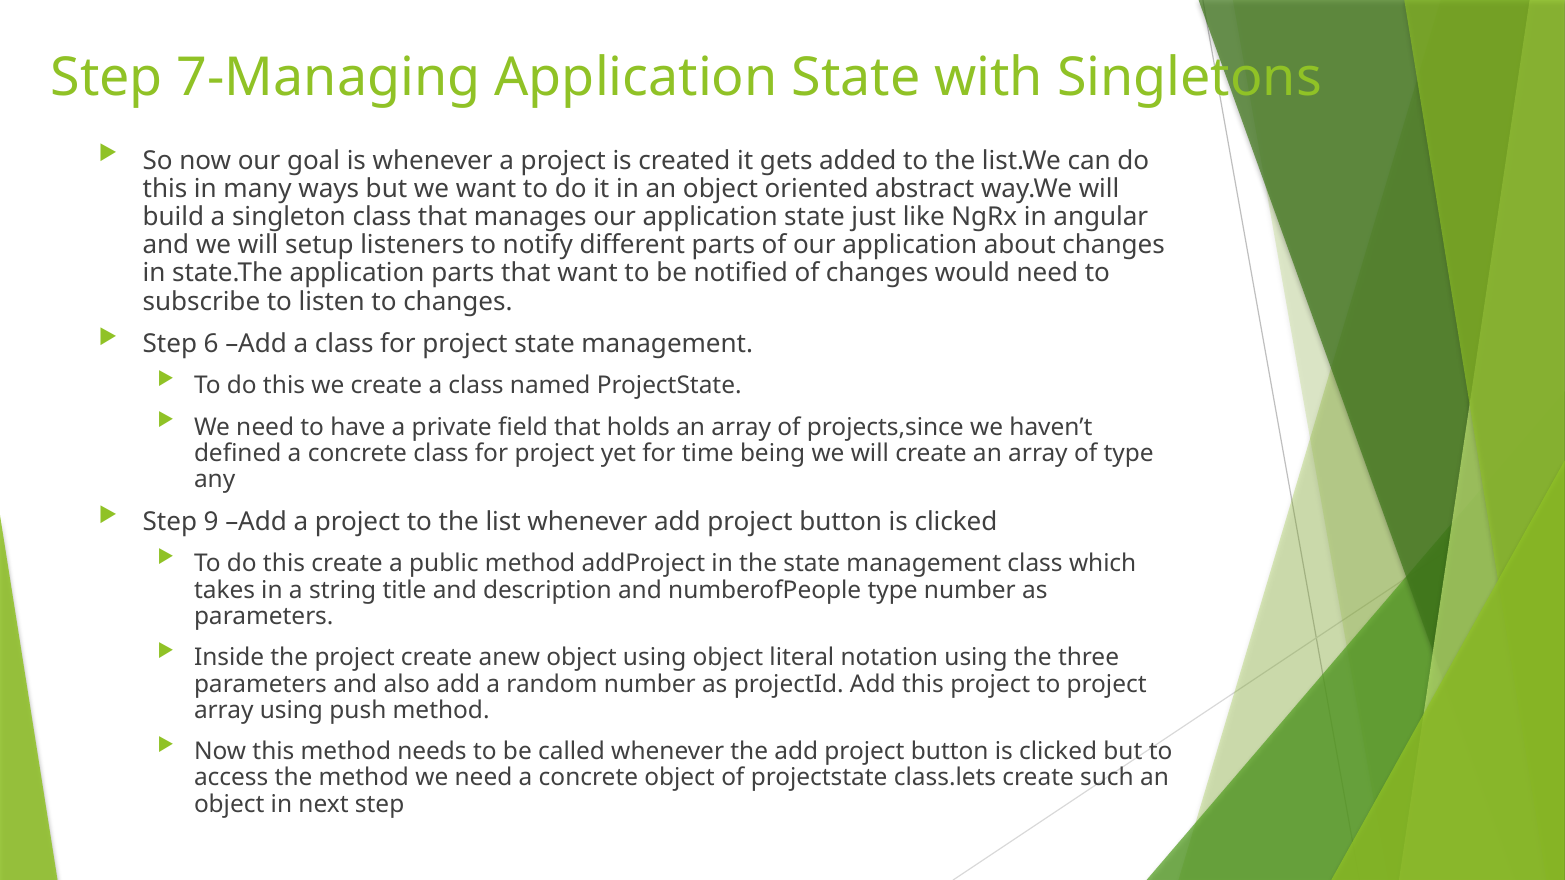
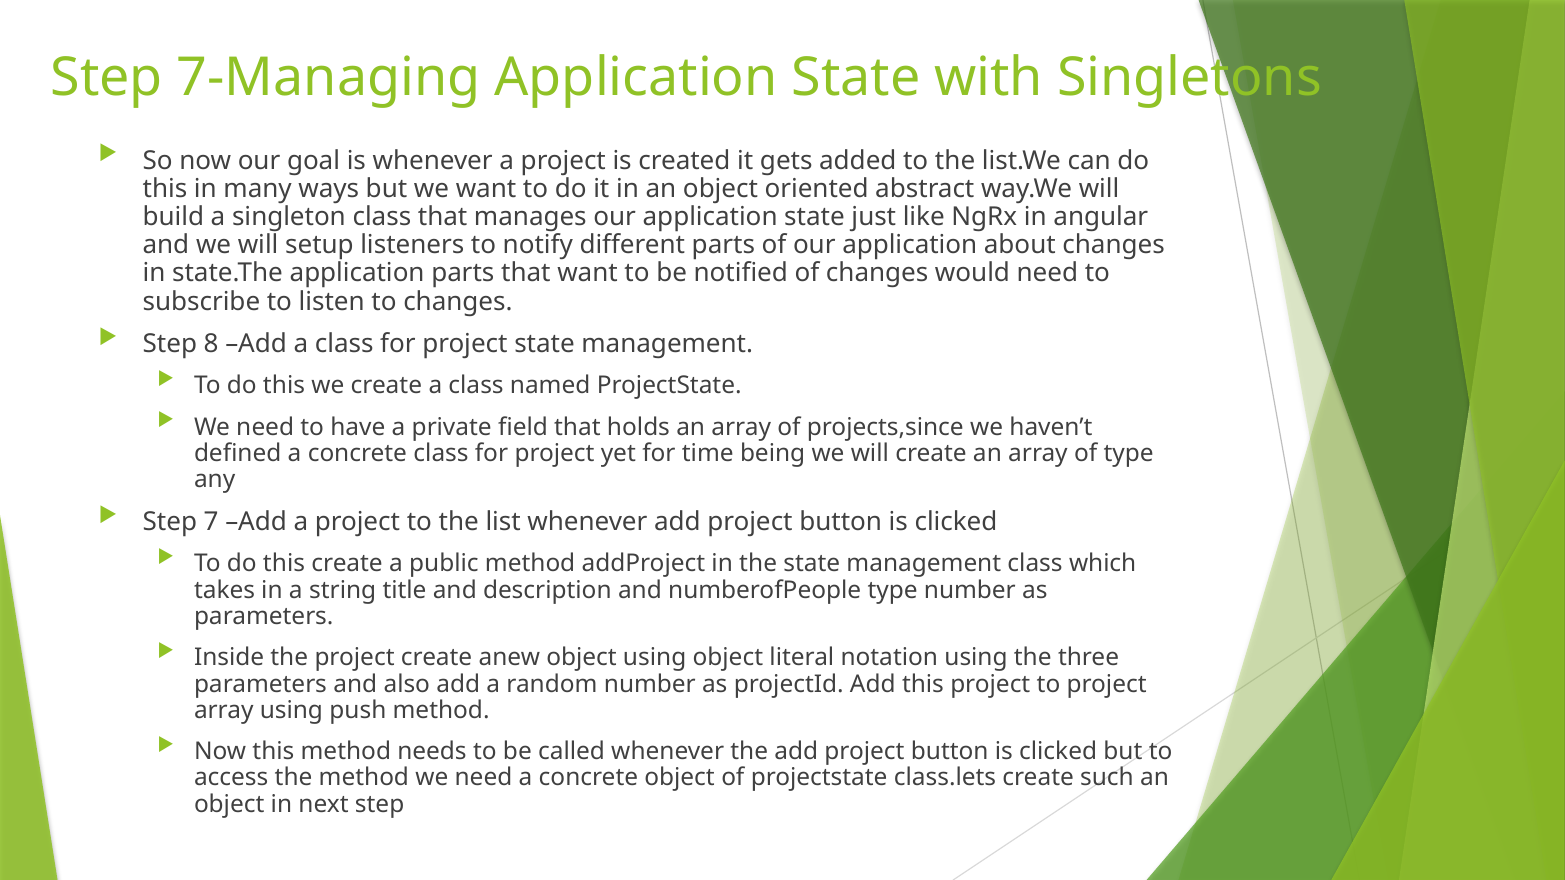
6: 6 -> 8
9: 9 -> 7
